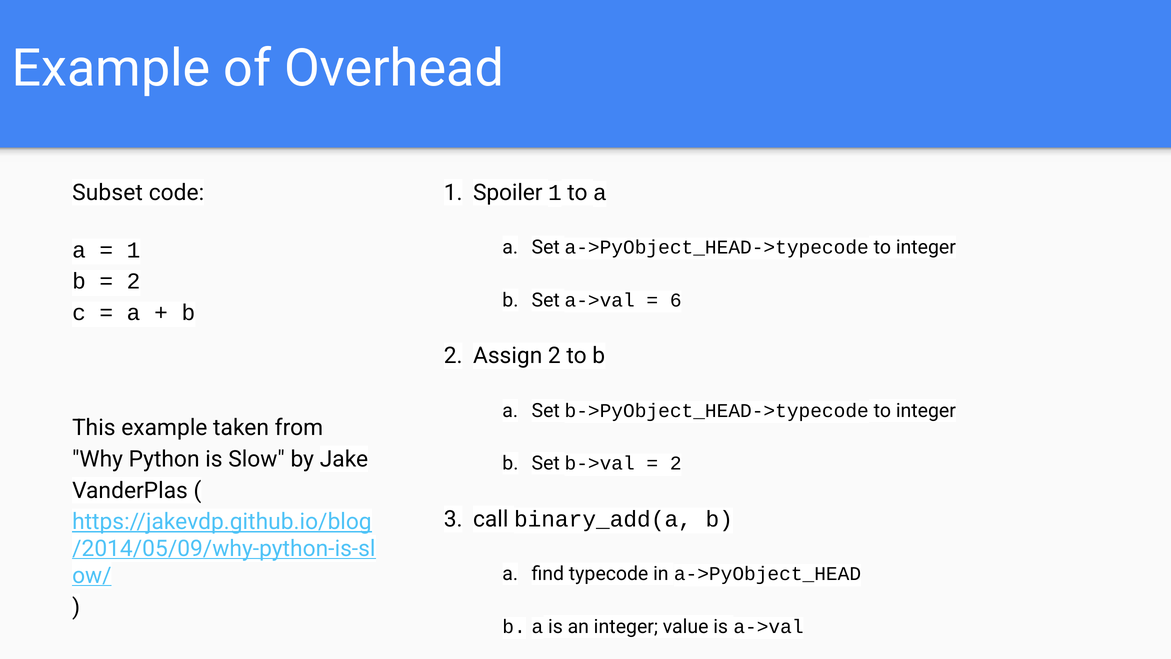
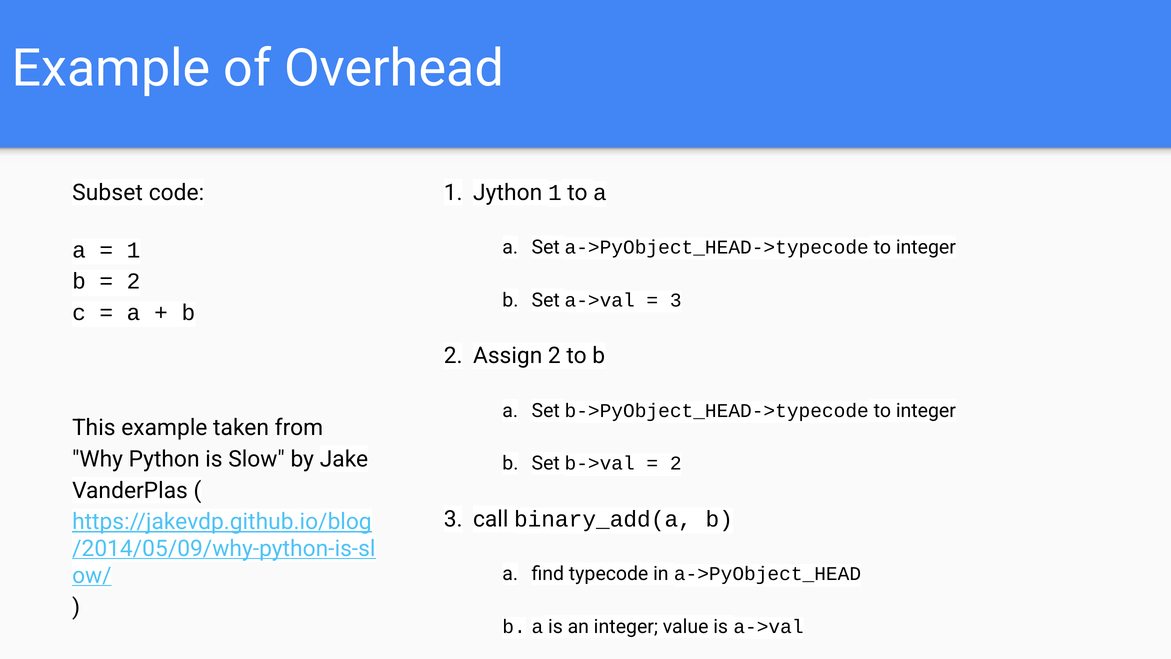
Spoiler: Spoiler -> Jython
6 at (676, 300): 6 -> 3
